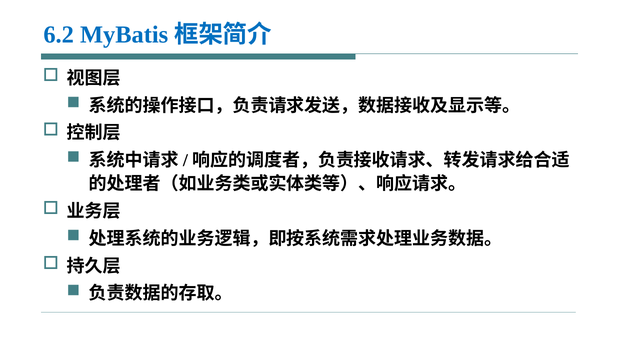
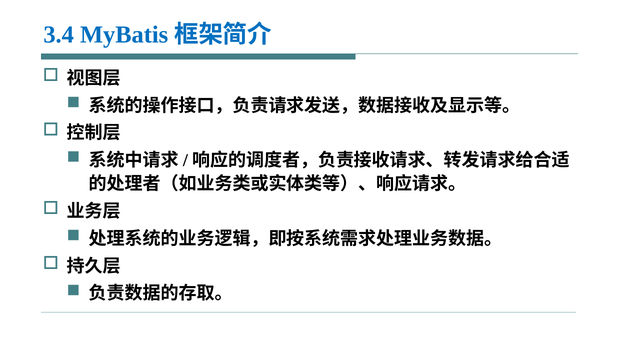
6.2: 6.2 -> 3.4
